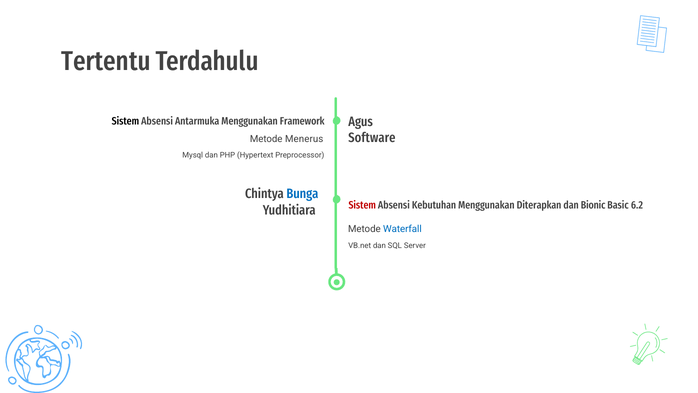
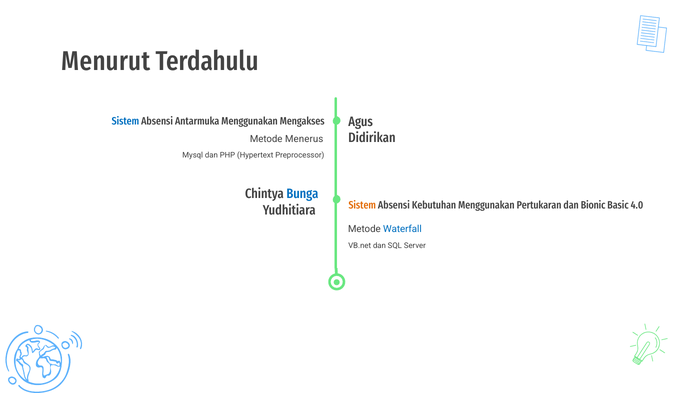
Tertentu: Tertentu -> Menurut
Sistem at (125, 121) colour: black -> blue
Framework: Framework -> Mengakses
Software: Software -> Didirikan
Sistem at (362, 205) colour: red -> orange
Diterapkan: Diterapkan -> Pertukaran
6.2: 6.2 -> 4.0
